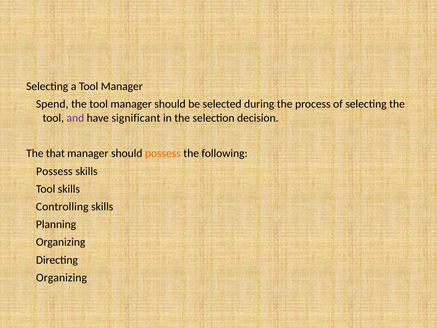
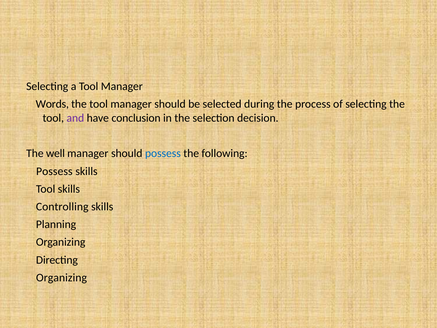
Spend: Spend -> Words
significant: significant -> conclusion
that: that -> well
possess at (163, 153) colour: orange -> blue
